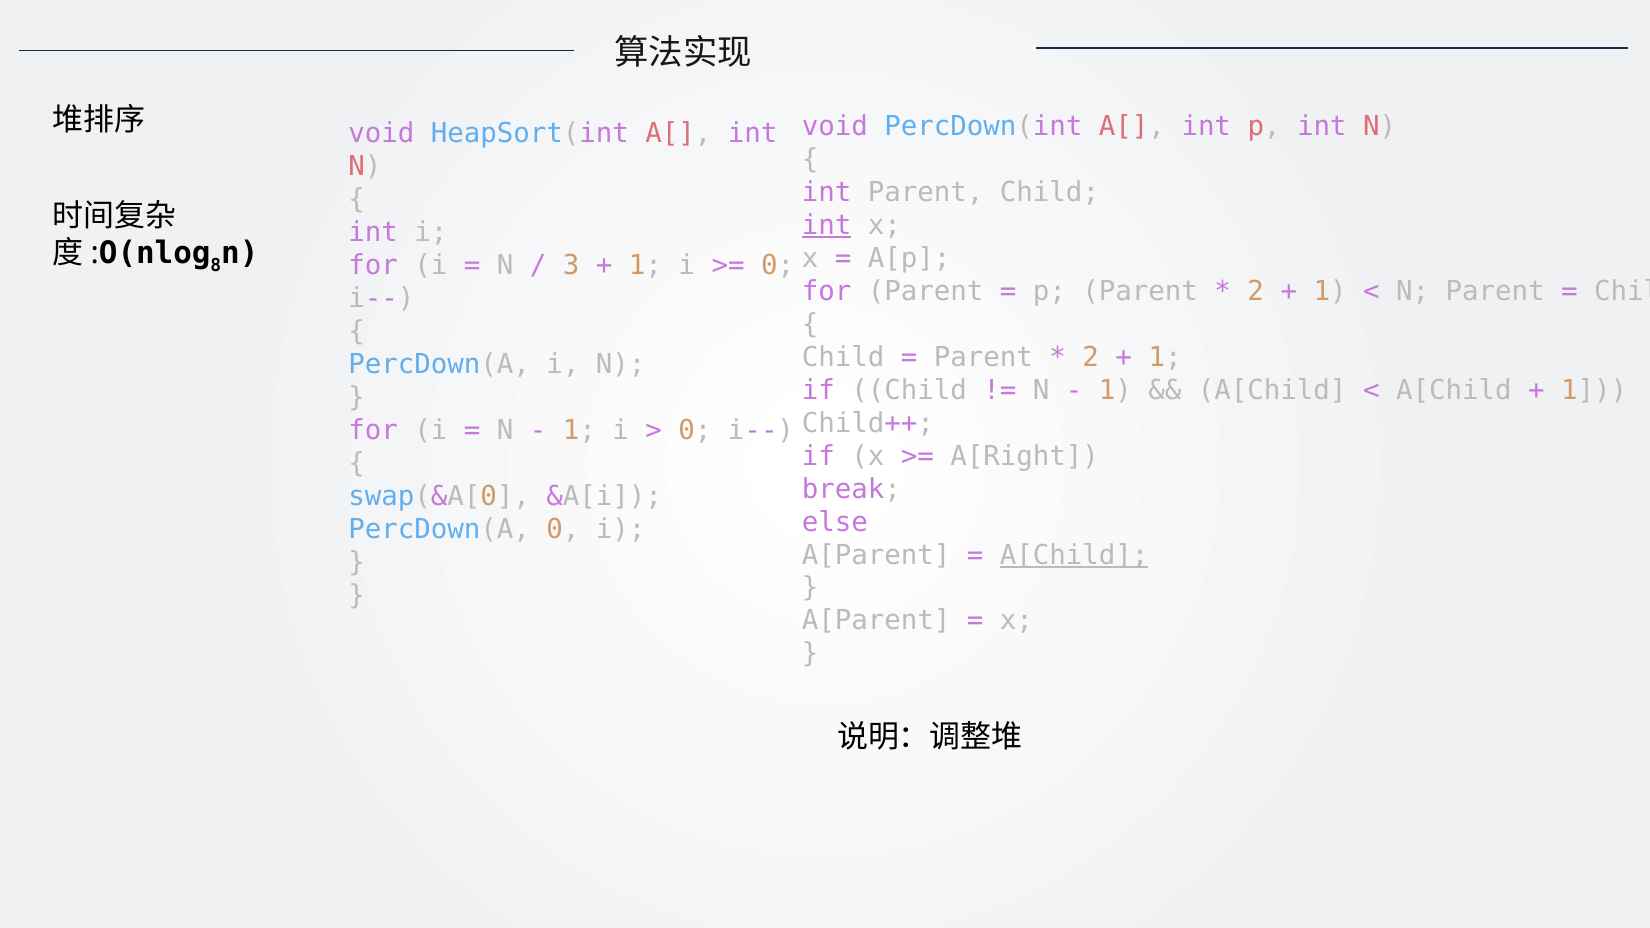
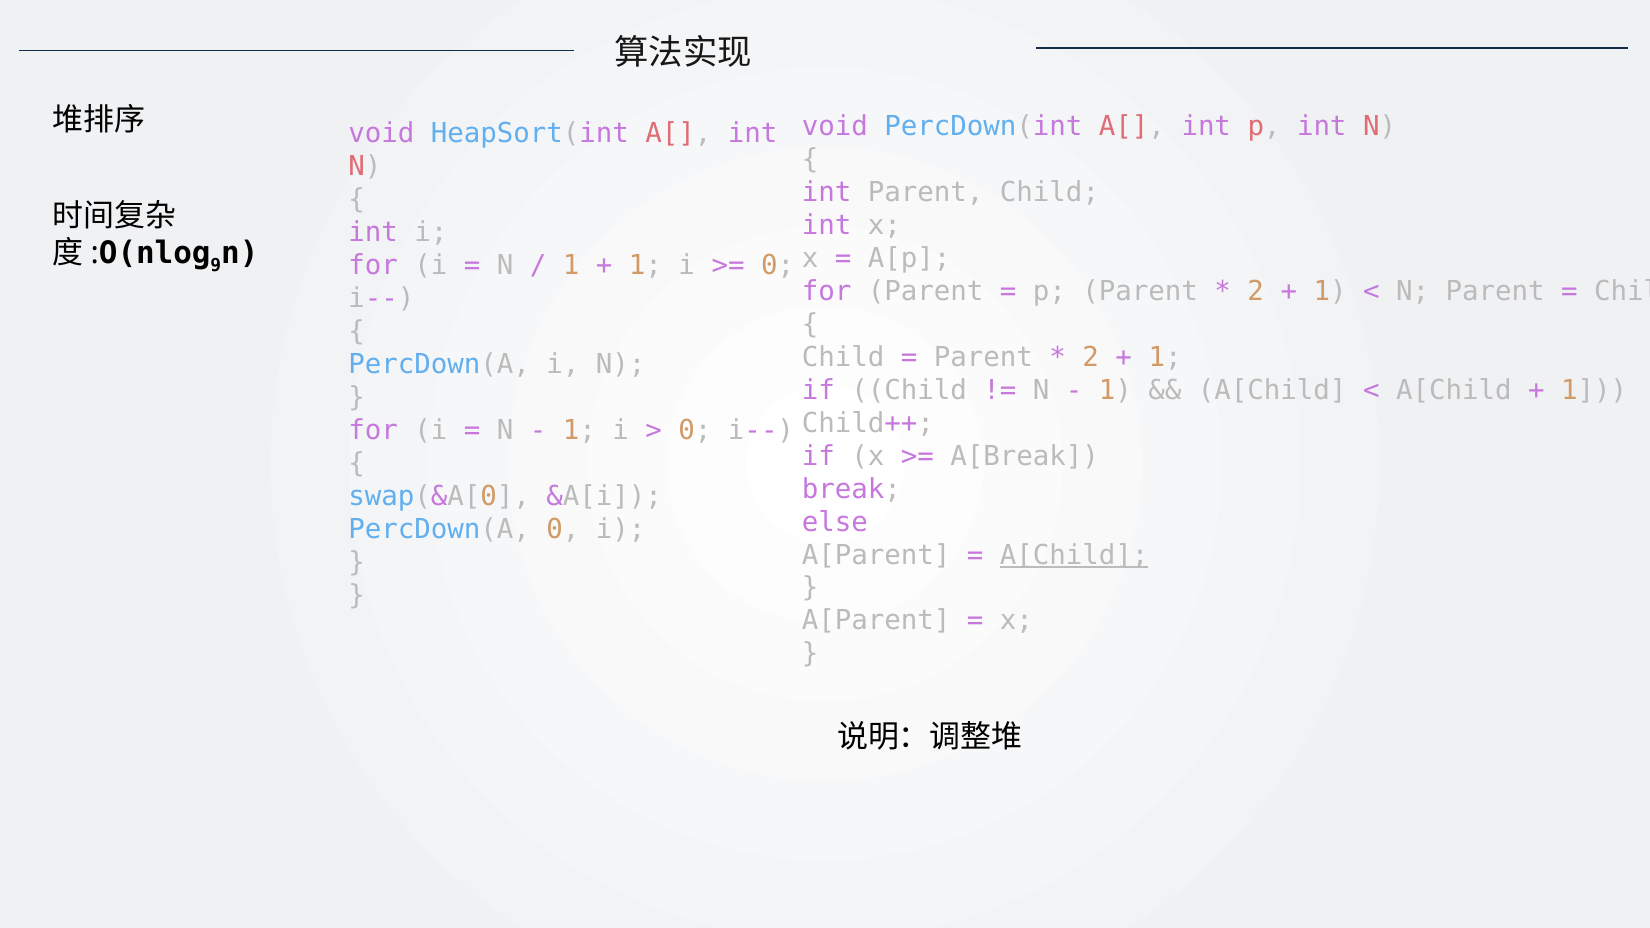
int at (827, 225) underline: present -> none
8: 8 -> 9
3 at (571, 265): 3 -> 1
A[Right: A[Right -> A[Break
